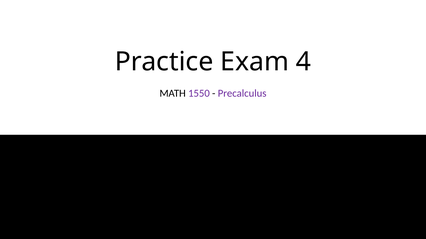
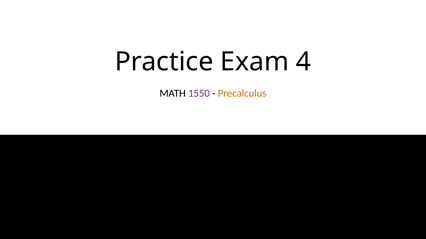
Precalculus colour: purple -> orange
